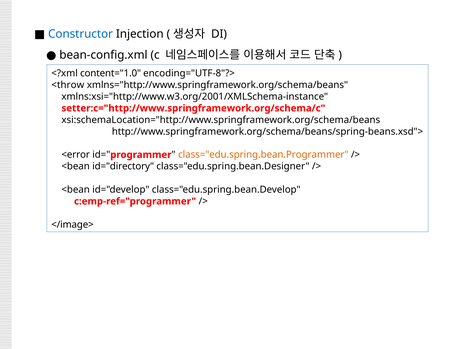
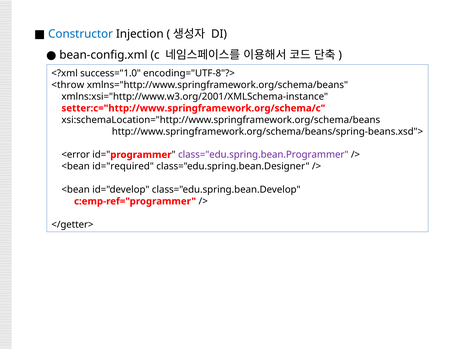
content="1.0: content="1.0 -> success="1.0
class="edu.spring.bean.Programmer colour: orange -> purple
id="directory: id="directory -> id="required
</image>: </image> -> </getter>
